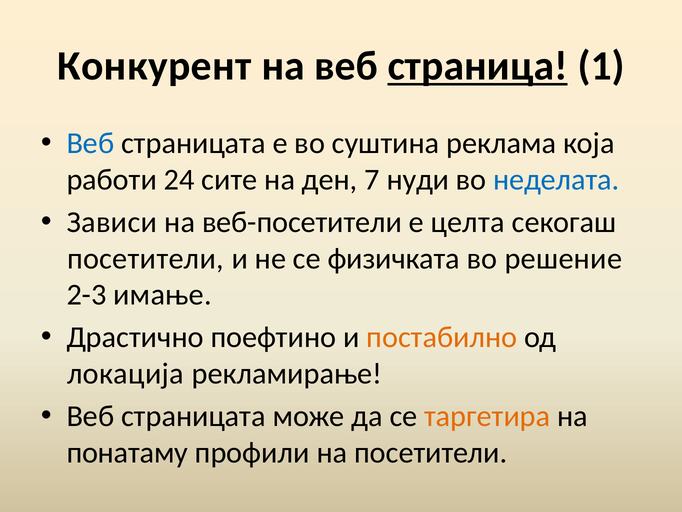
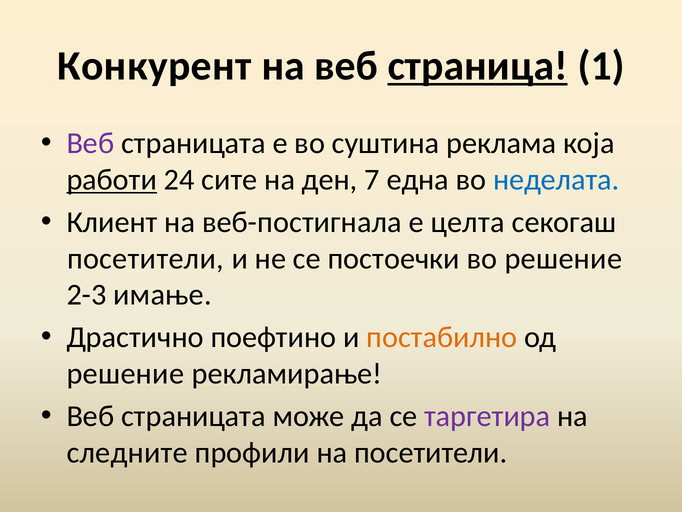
Веб at (90, 143) colour: blue -> purple
работи underline: none -> present
нуди: нуди -> една
Зависи: Зависи -> Клиент
веб-посетители: веб-посетители -> веб-постигнала
физичката: физичката -> постоечки
локација at (125, 374): локација -> решение
таргетира colour: orange -> purple
понатаму: понатаму -> следните
